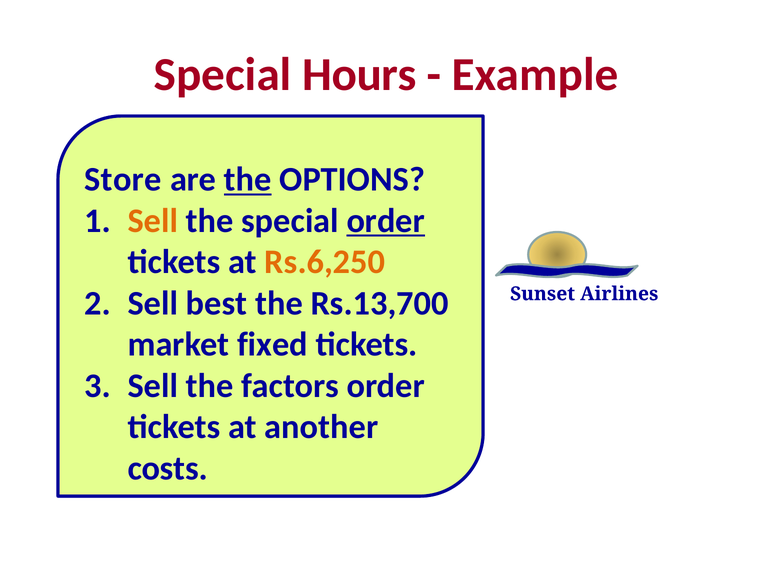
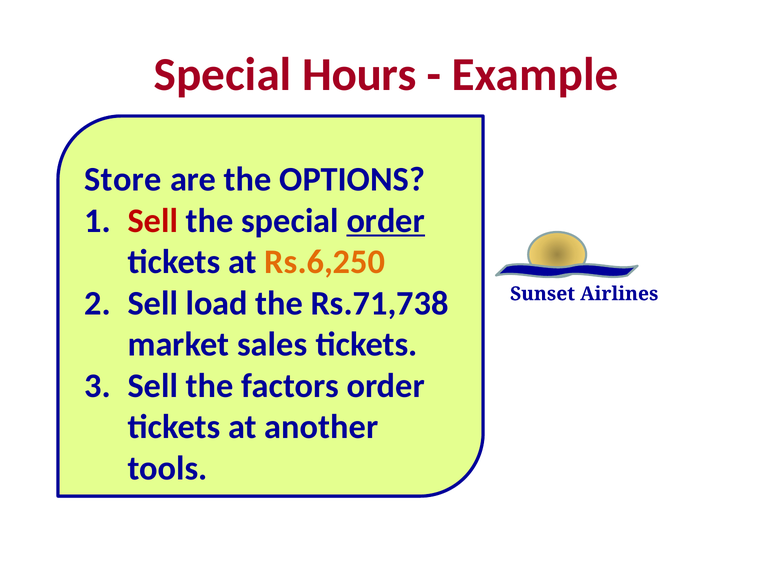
the at (248, 179) underline: present -> none
Sell at (153, 221) colour: orange -> red
best: best -> load
Rs.13,700: Rs.13,700 -> Rs.71,738
fixed: fixed -> sales
costs: costs -> tools
